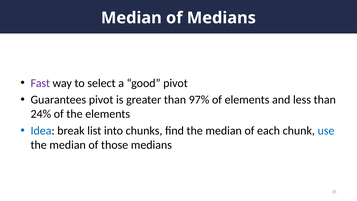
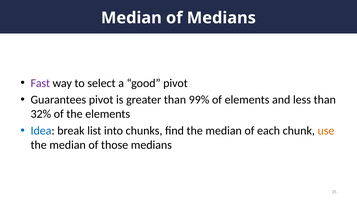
97%: 97% -> 99%
24%: 24% -> 32%
use colour: blue -> orange
